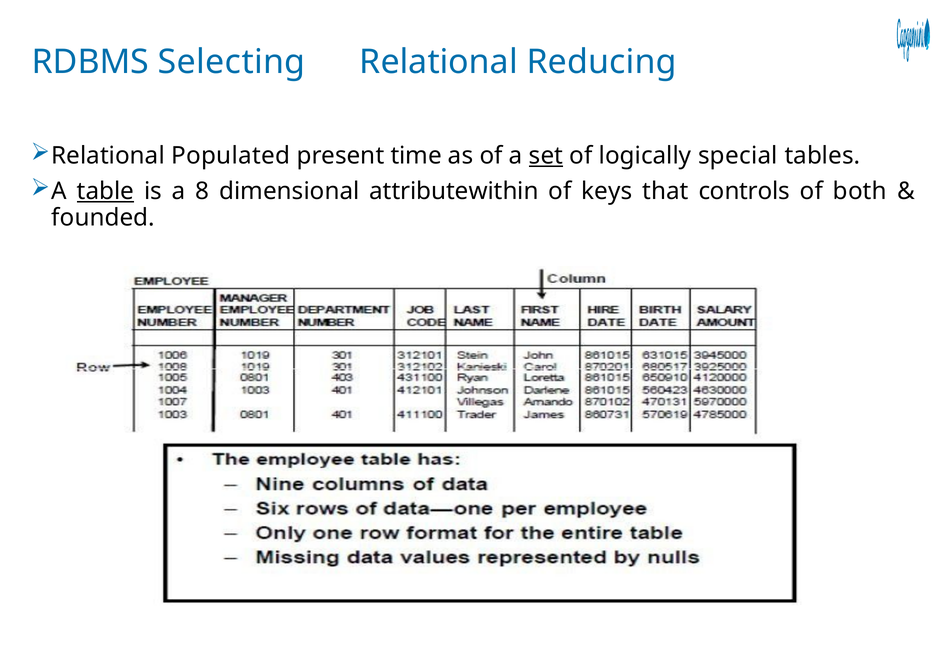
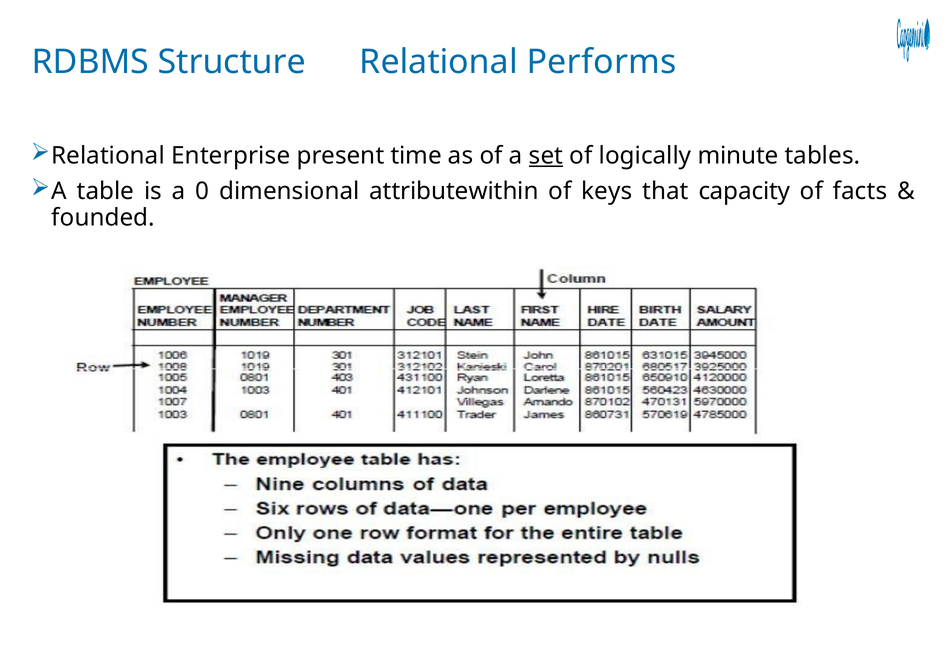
Selecting: Selecting -> Structure
Reducing: Reducing -> Performs
Populated: Populated -> Enterprise
special: special -> minute
table underline: present -> none
8: 8 -> 0
controls: controls -> capacity
both: both -> facts
